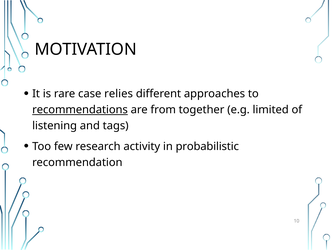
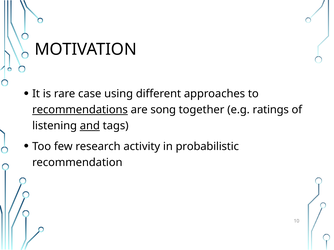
relies: relies -> using
from: from -> song
limited: limited -> ratings
and underline: none -> present
